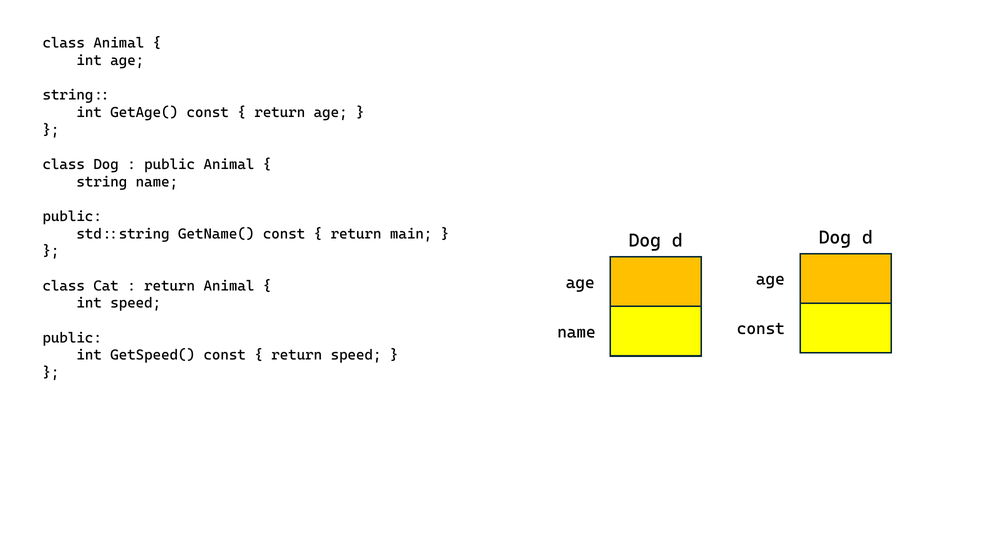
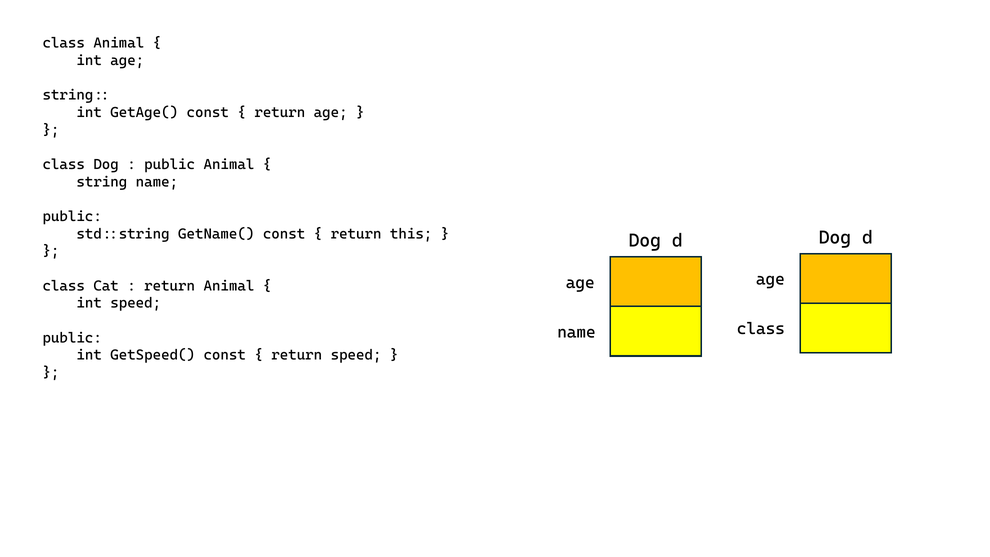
main: main -> this
const at (761, 329): const -> class
